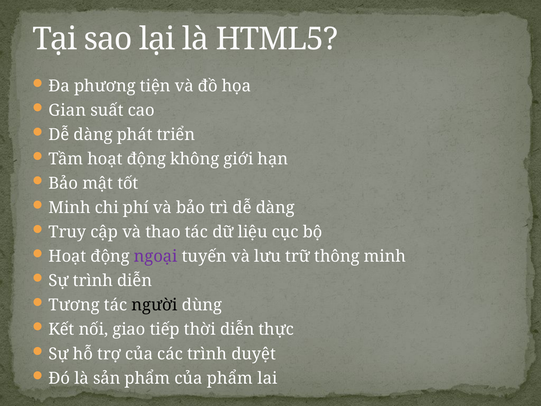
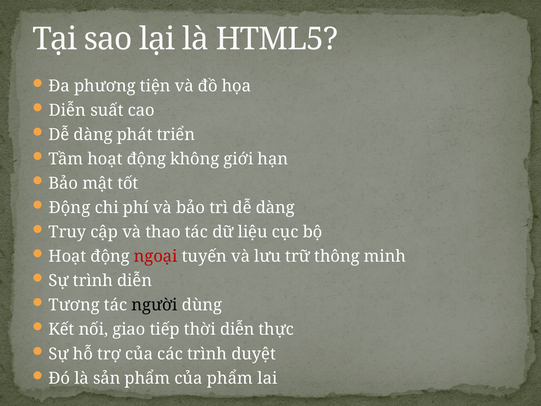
Gian at (67, 110): Gian -> Diễn
Minh at (70, 208): Minh -> Động
ngoại colour: purple -> red
